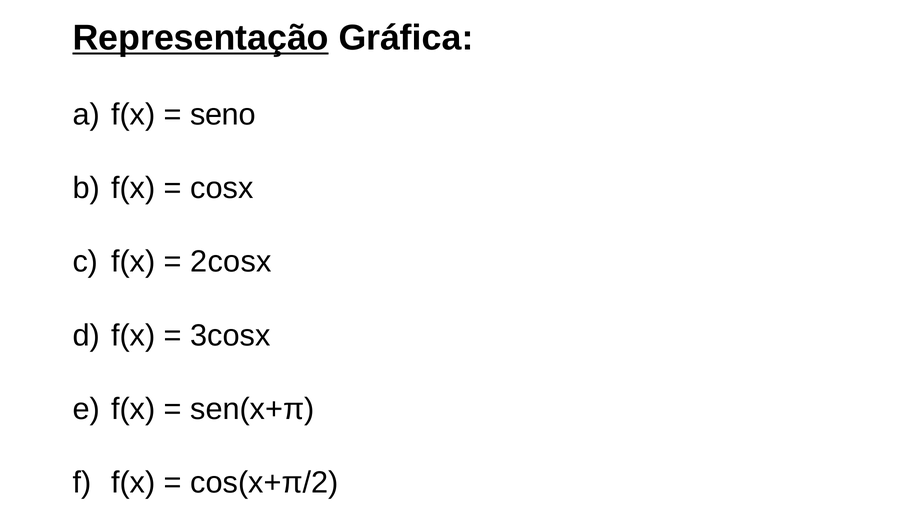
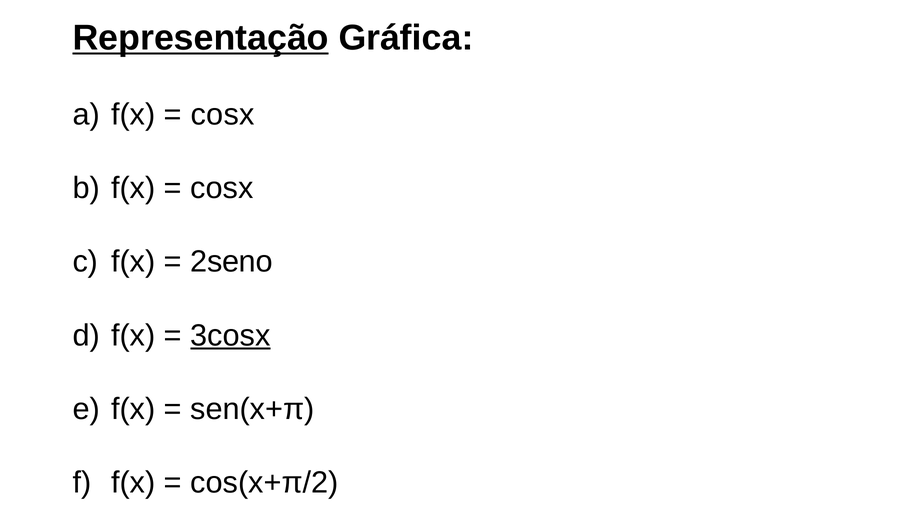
seno at (223, 114): seno -> cosx
2cosx: 2cosx -> 2seno
3cosx underline: none -> present
